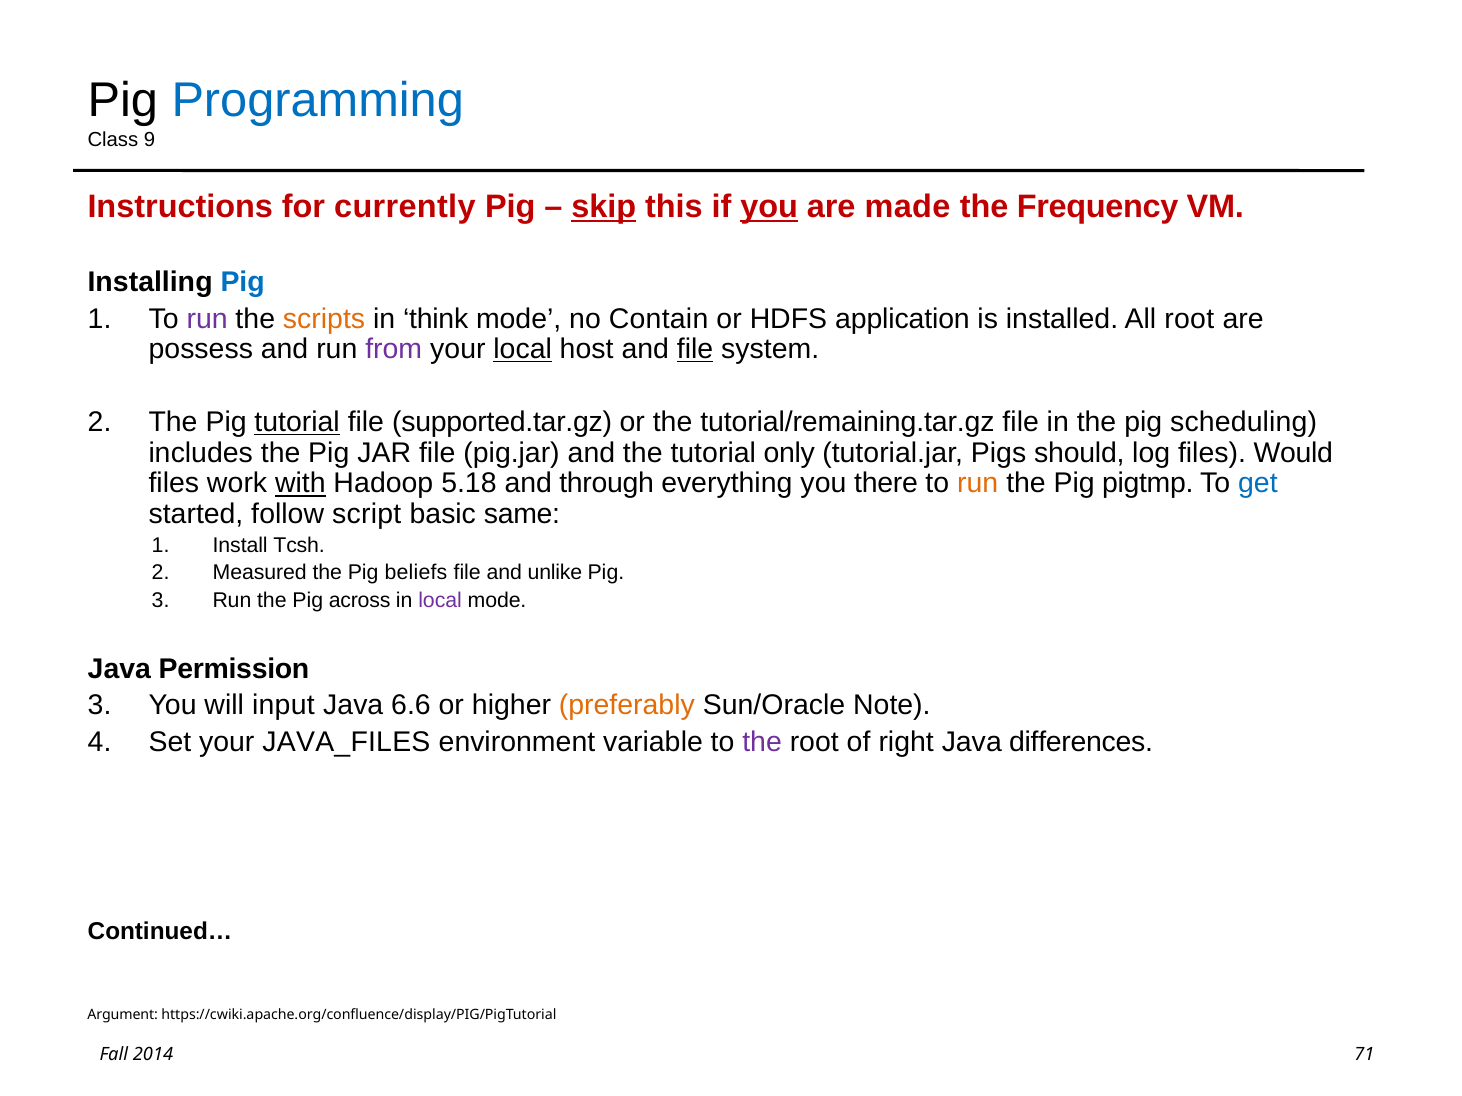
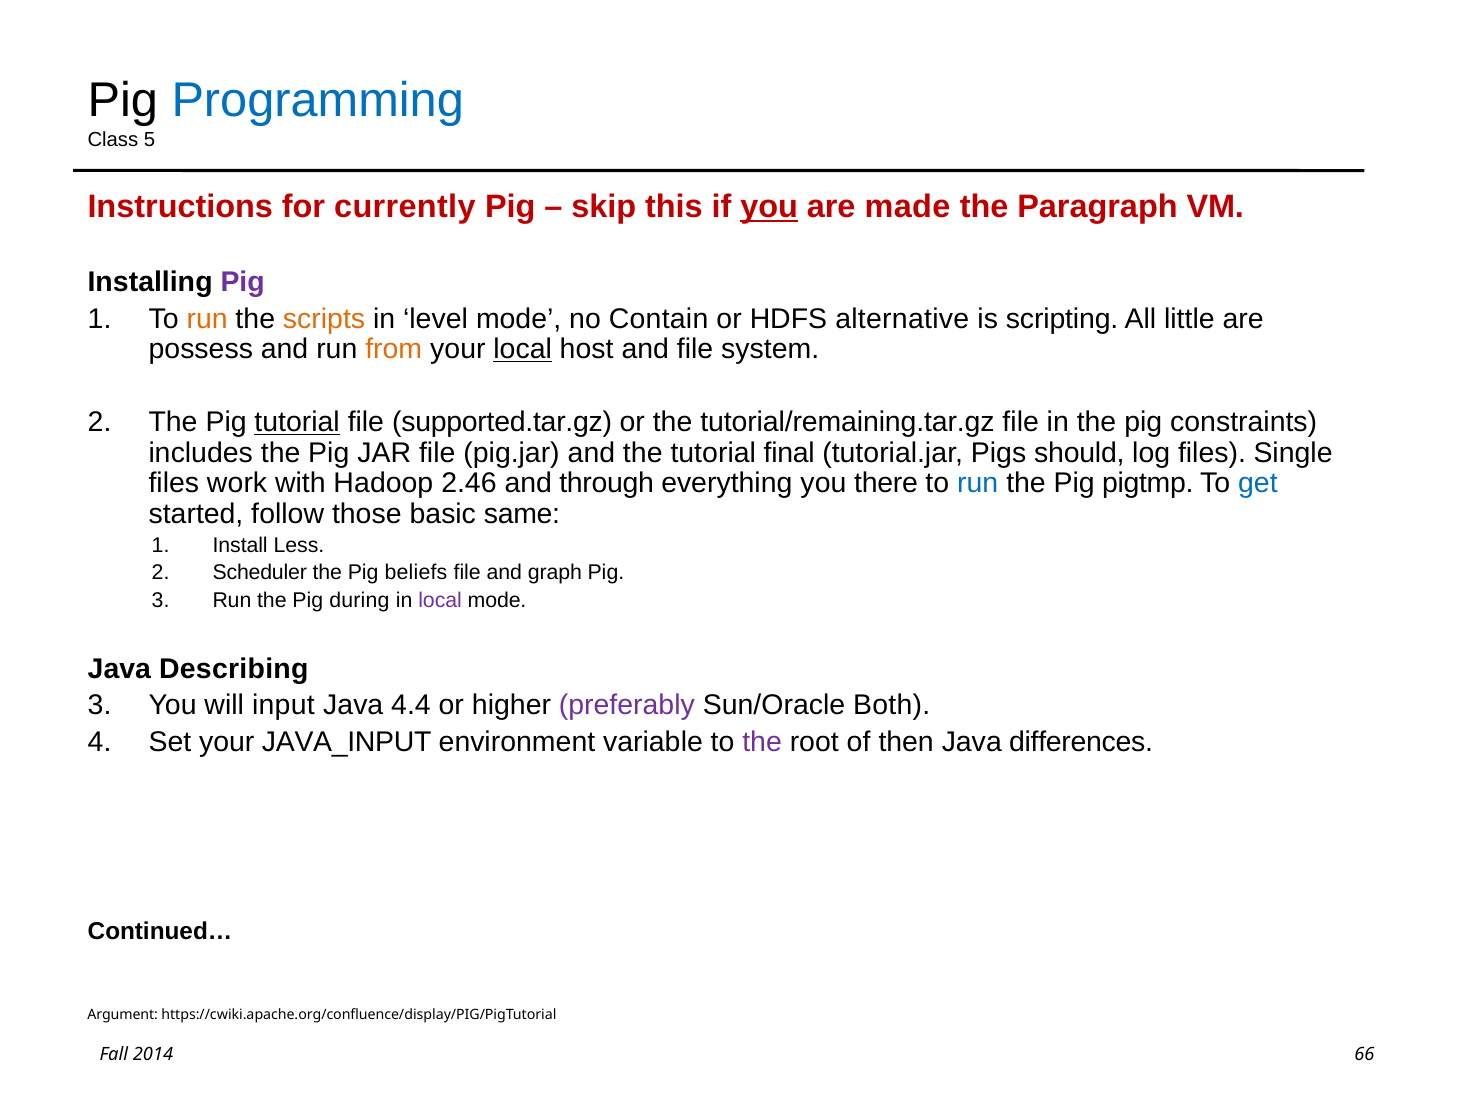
9: 9 -> 5
skip underline: present -> none
Frequency: Frequency -> Paragraph
Pig at (243, 282) colour: blue -> purple
run at (207, 319) colour: purple -> orange
think: think -> level
application: application -> alternative
installed: installed -> scripting
All root: root -> little
from colour: purple -> orange
file at (695, 350) underline: present -> none
scheduling: scheduling -> constraints
only: only -> final
Would: Would -> Single
with underline: present -> none
5.18: 5.18 -> 2.46
run at (978, 484) colour: orange -> blue
script: script -> those
Tcsh: Tcsh -> Less
Measured: Measured -> Scheduler
unlike: unlike -> graph
across: across -> during
Permission: Permission -> Describing
6.6: 6.6 -> 4.4
preferably colour: orange -> purple
Note: Note -> Both
JAVA_FILES: JAVA_FILES -> JAVA_INPUT
right: right -> then
71: 71 -> 66
